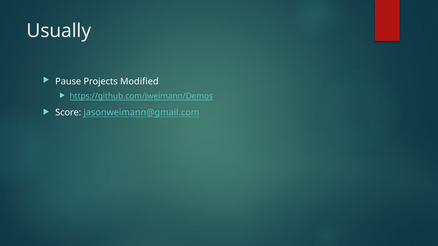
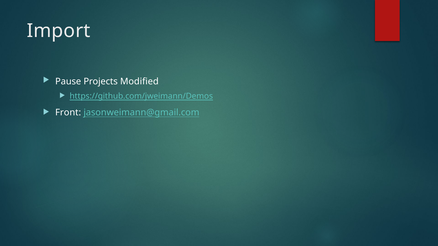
Usually: Usually -> Import
Score: Score -> Front
